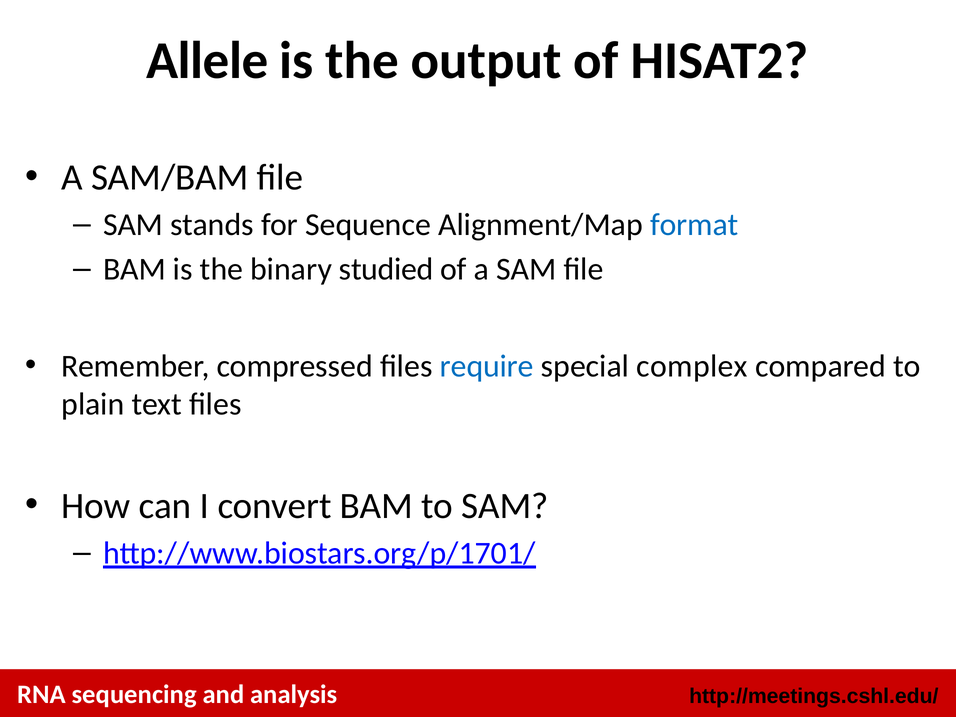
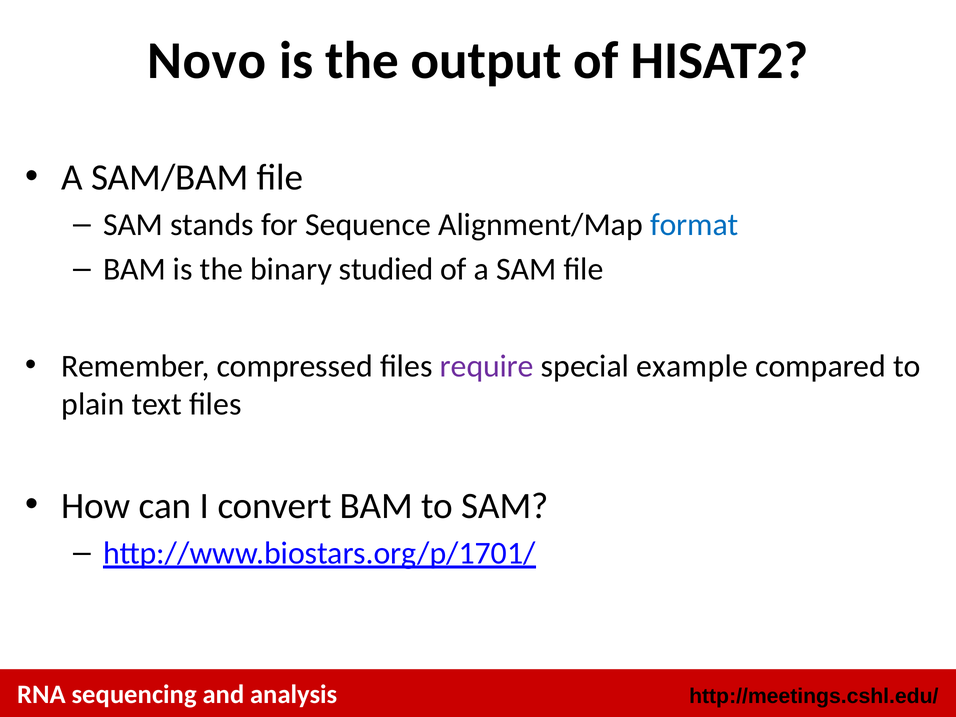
Allele: Allele -> Novo
require colour: blue -> purple
complex: complex -> example
